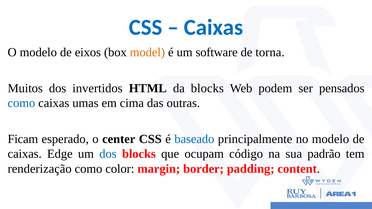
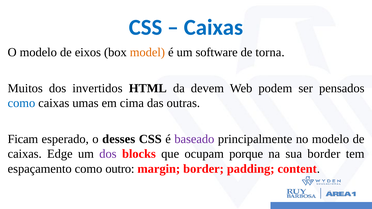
da blocks: blocks -> devem
center: center -> desses
baseado colour: blue -> purple
dos at (108, 154) colour: blue -> purple
código: código -> porque
sua padrão: padrão -> border
renderização: renderização -> espaçamento
color: color -> outro
